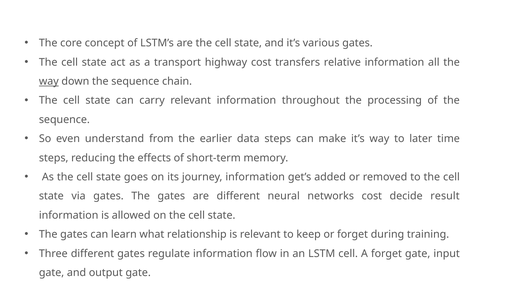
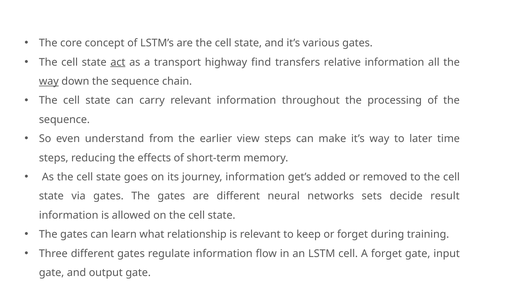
act underline: none -> present
highway cost: cost -> find
data: data -> view
networks cost: cost -> sets
